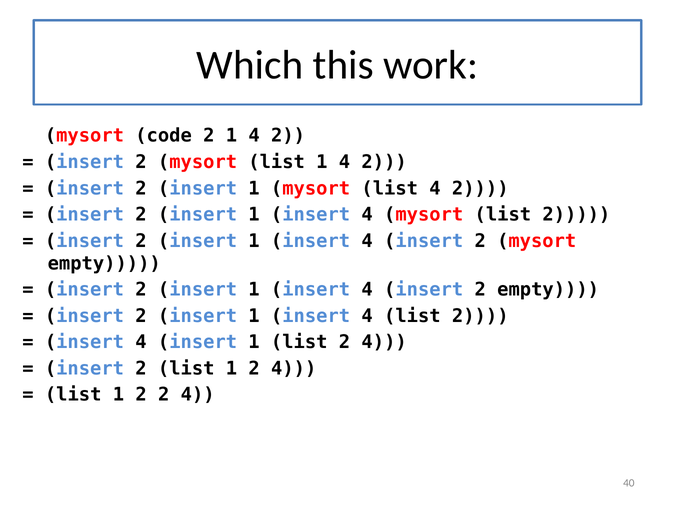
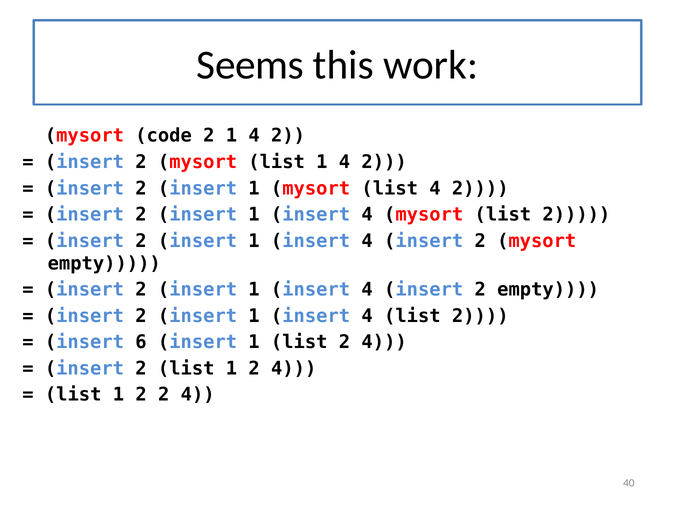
Which: Which -> Seems
4 at (141, 342): 4 -> 6
